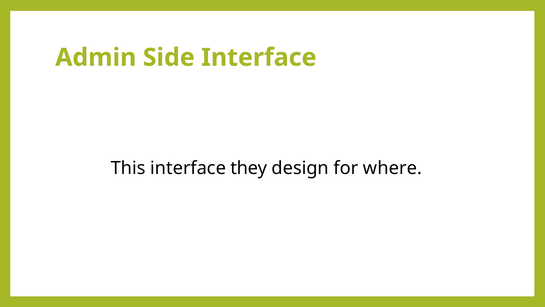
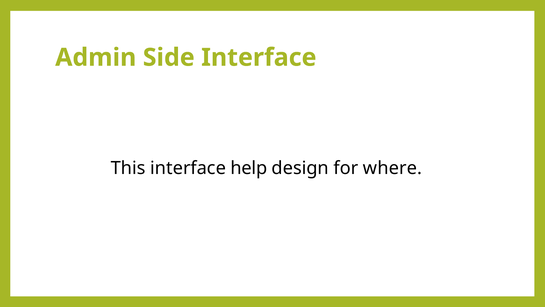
they: they -> help
